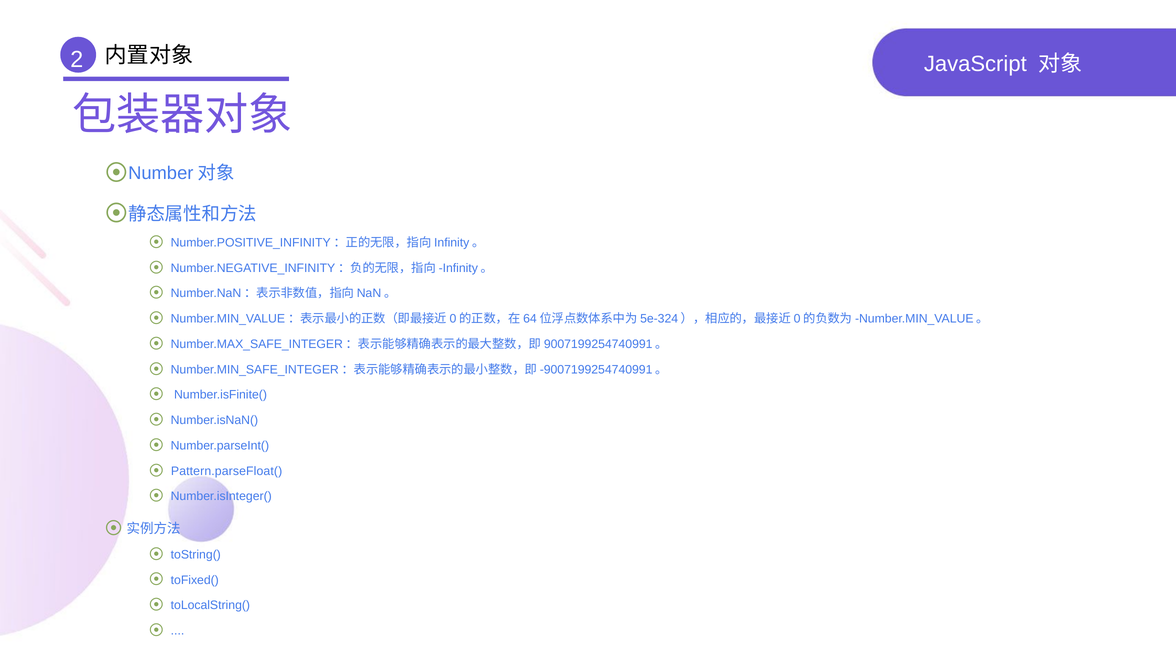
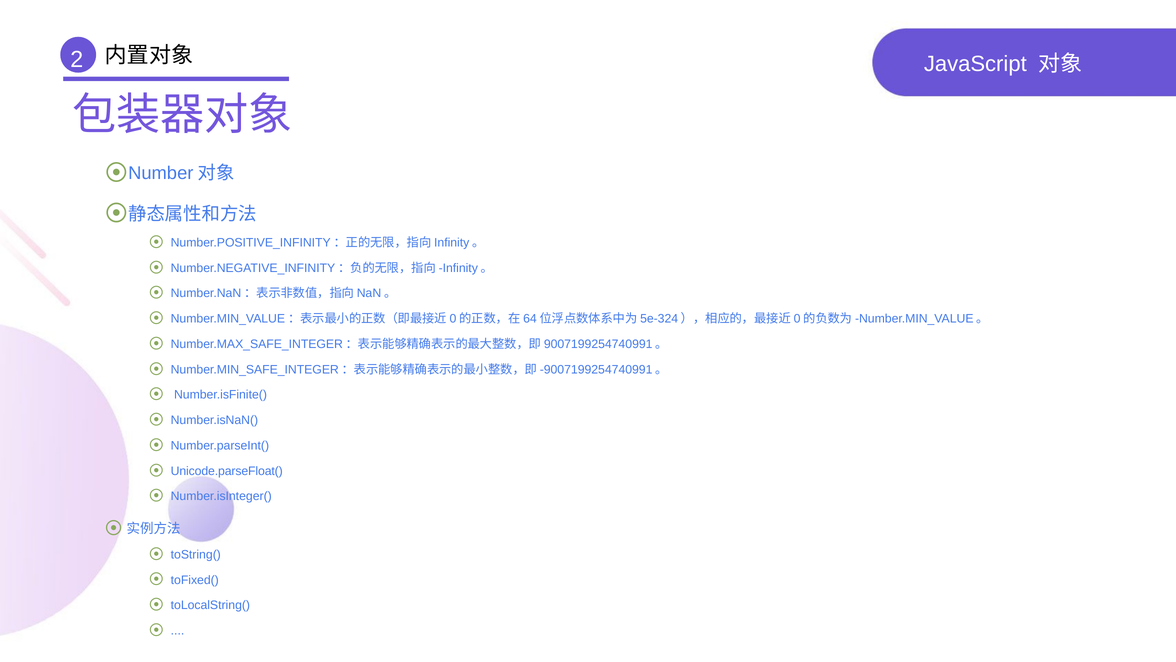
Pattern.parseFloat(: Pattern.parseFloat( -> Unicode.parseFloat(
